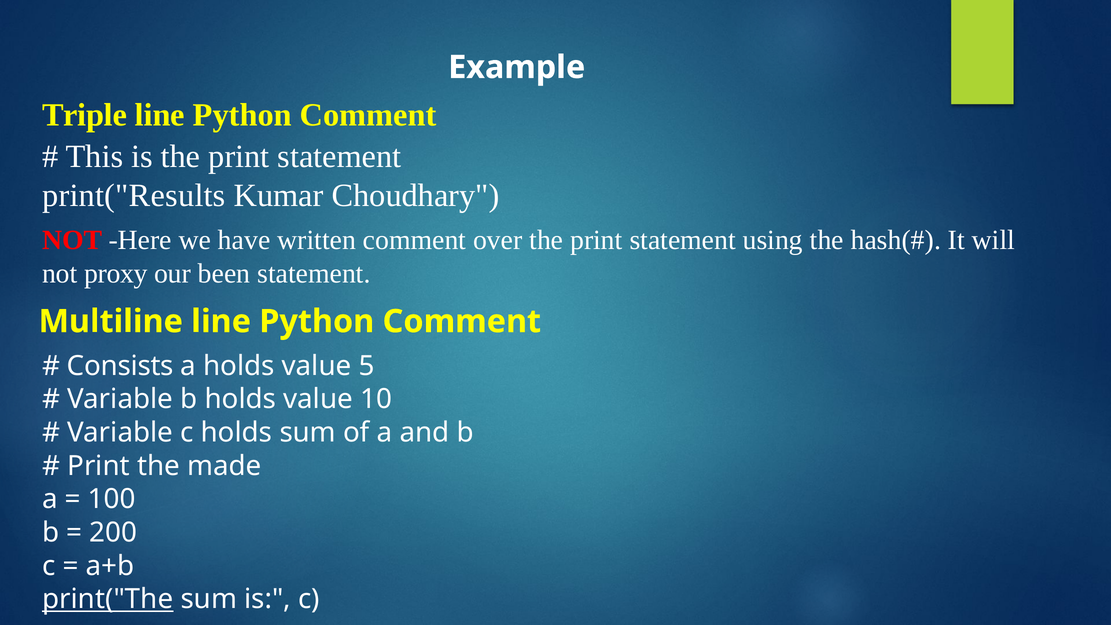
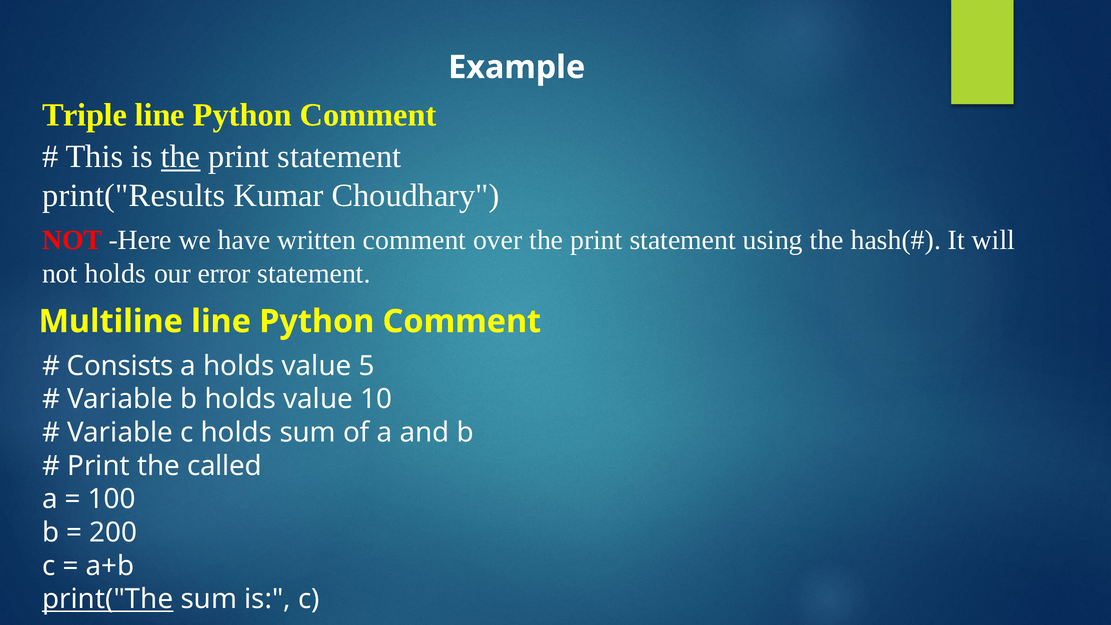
the at (181, 156) underline: none -> present
not proxy: proxy -> holds
been: been -> error
made: made -> called
